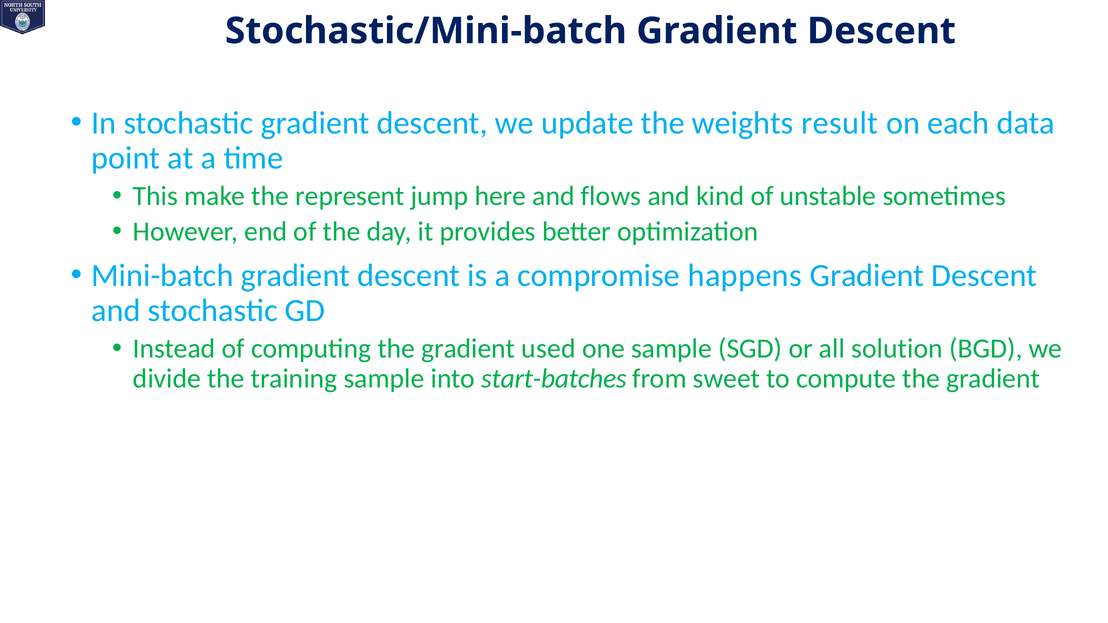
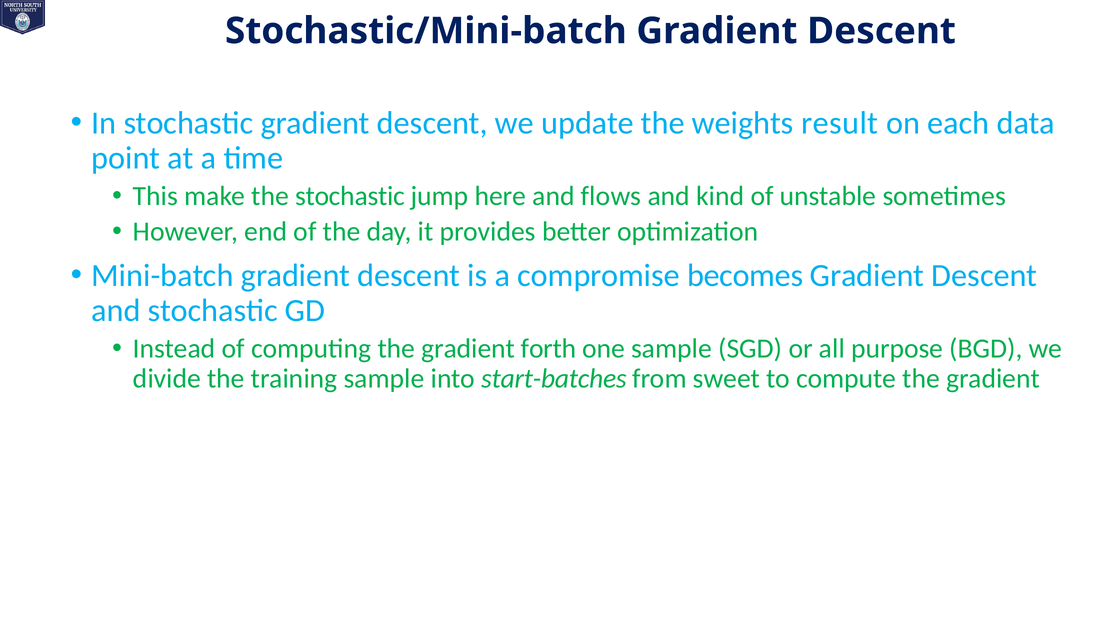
the represent: represent -> stochastic
happens: happens -> becomes
used: used -> forth
solution: solution -> purpose
